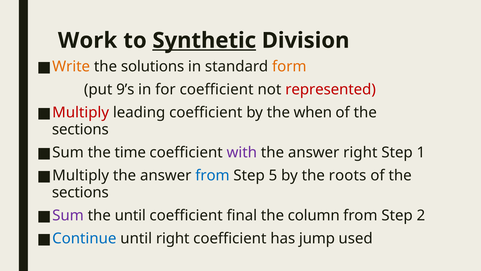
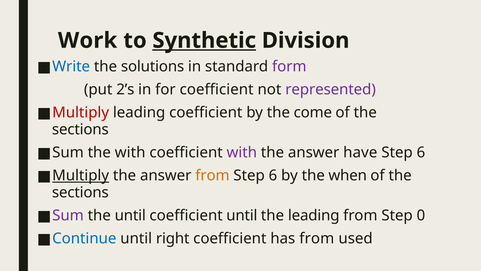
Write colour: orange -> blue
form colour: orange -> purple
9’s: 9’s -> 2’s
represented colour: red -> purple
when: when -> come
the time: time -> with
answer right: right -> have
1 at (421, 152): 1 -> 6
Multiply at (81, 175) underline: none -> present
from at (212, 175) colour: blue -> orange
5 at (273, 175): 5 -> 6
roots: roots -> when
coefficient final: final -> until
the column: column -> leading
2: 2 -> 0
has jump: jump -> from
